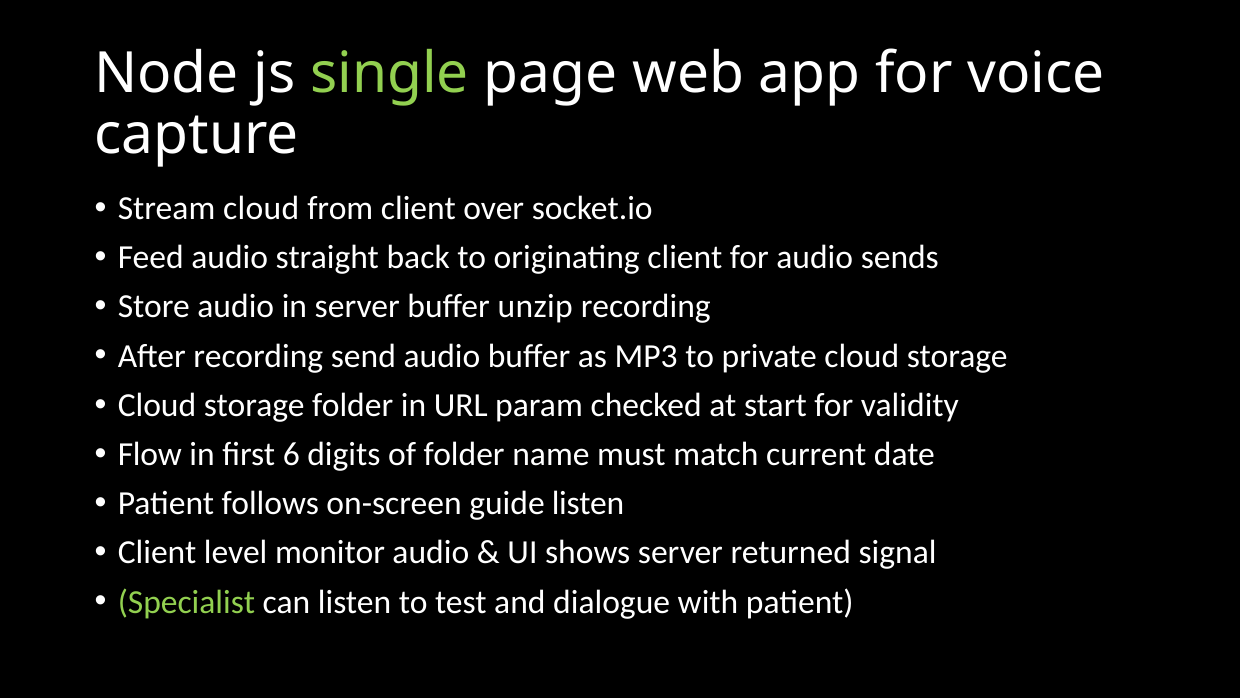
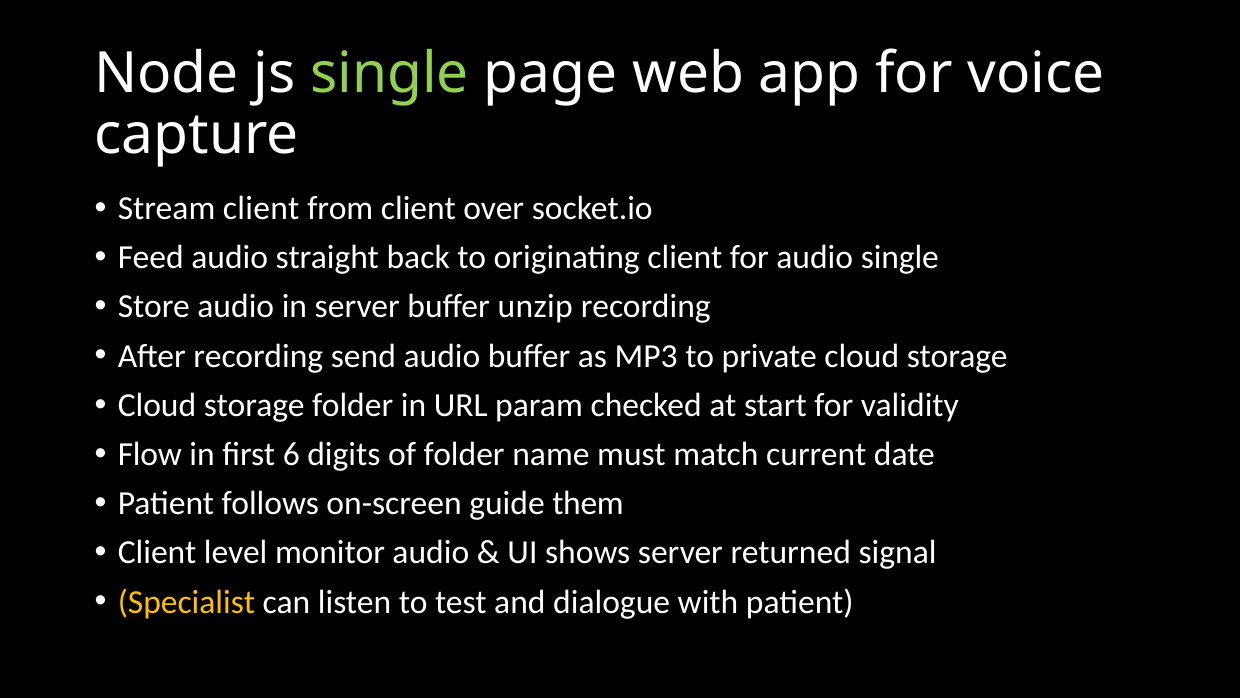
Stream cloud: cloud -> client
audio sends: sends -> single
guide listen: listen -> them
Specialist colour: light green -> yellow
